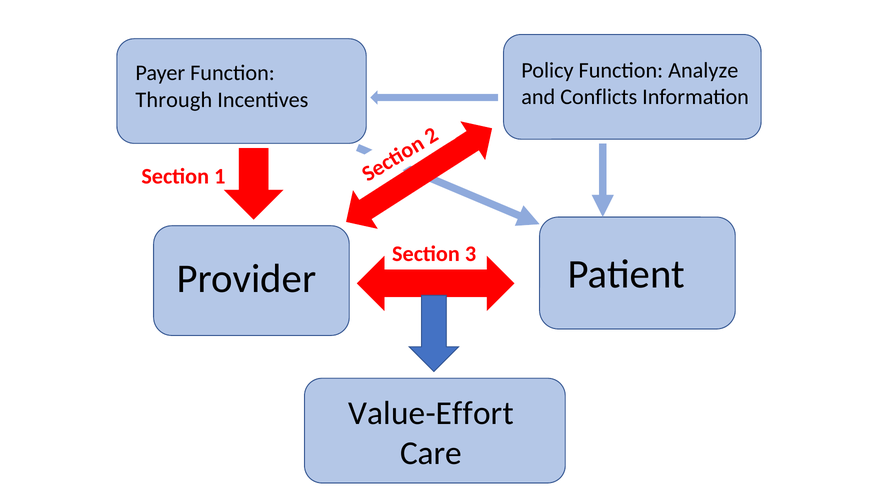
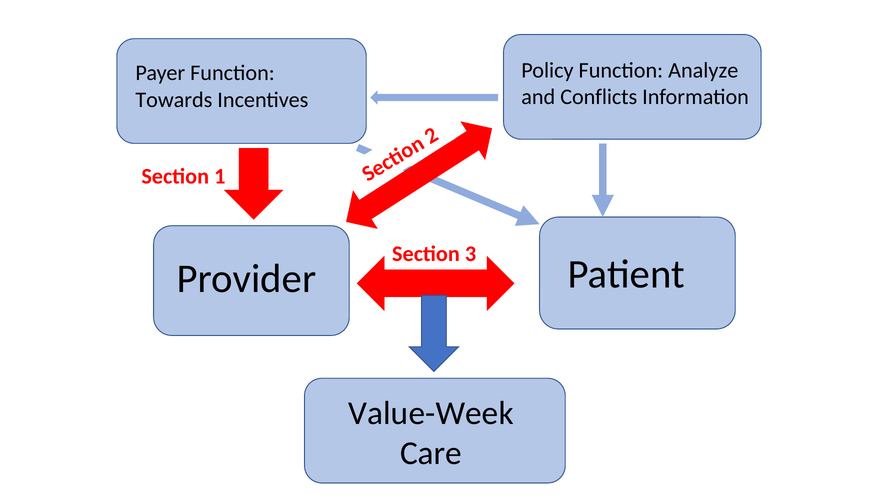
Through: Through -> Towards
Value-Effort: Value-Effort -> Value-Week
